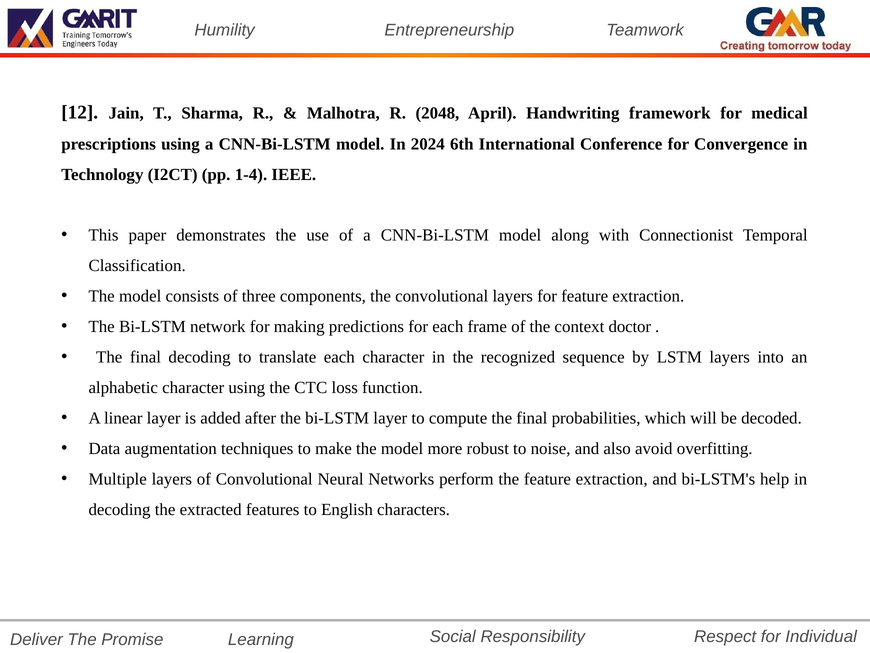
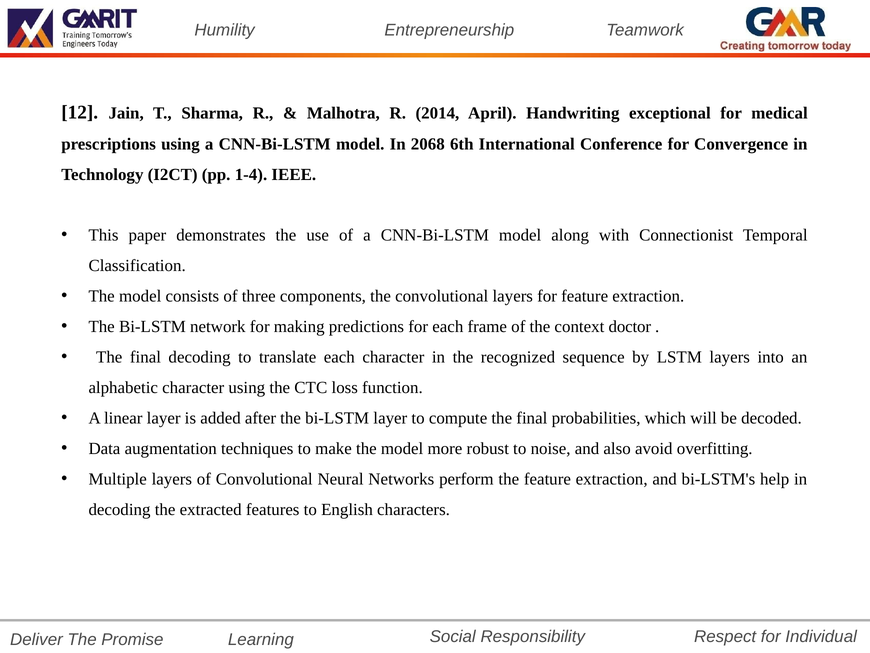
2048: 2048 -> 2014
framework: framework -> exceptional
2024: 2024 -> 2068
